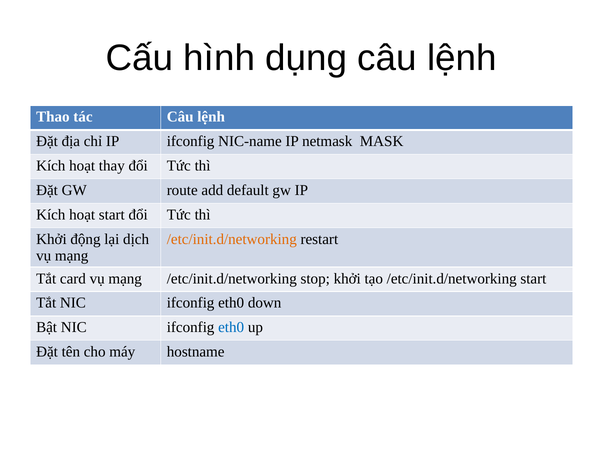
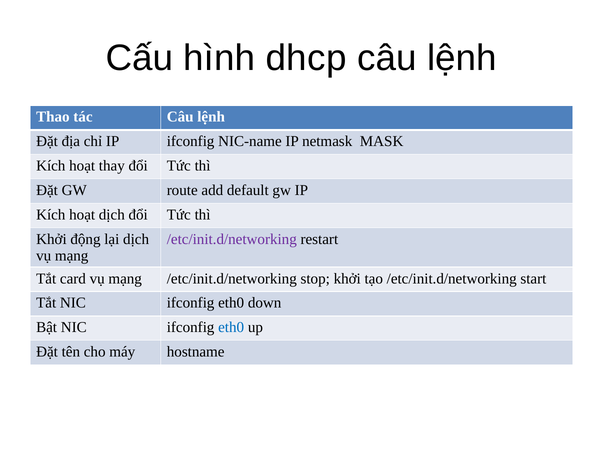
dụng: dụng -> dhcp
hoạt start: start -> dịch
/etc/init.d/networking at (232, 239) colour: orange -> purple
